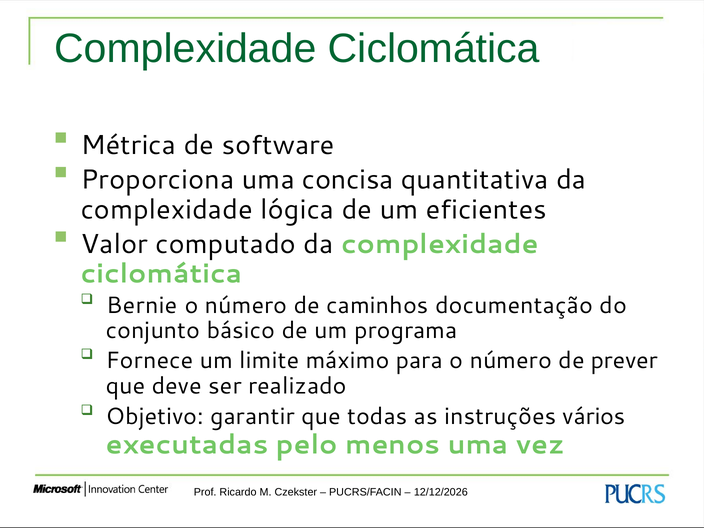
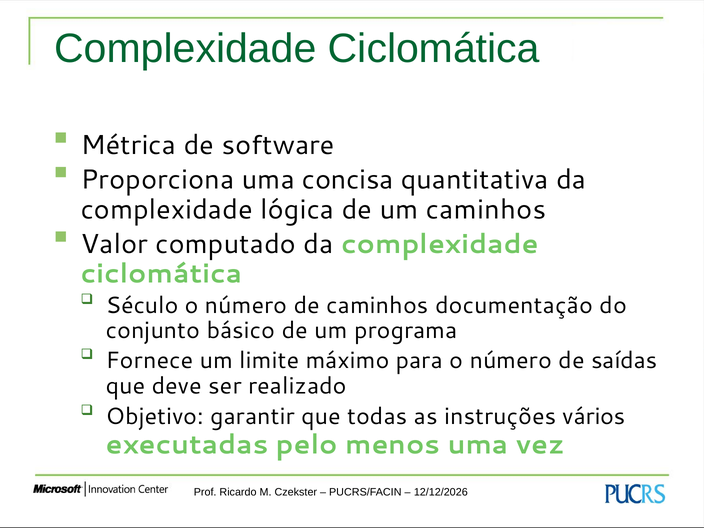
um eficientes: eficientes -> caminhos
Bernie: Bernie -> Século
prever: prever -> saídas
